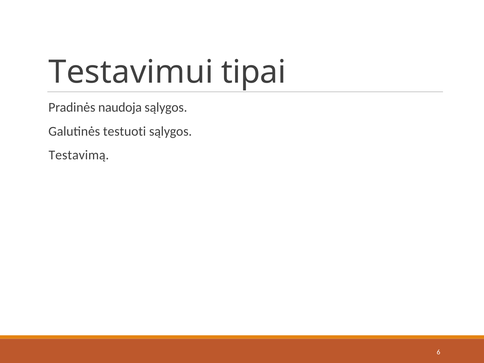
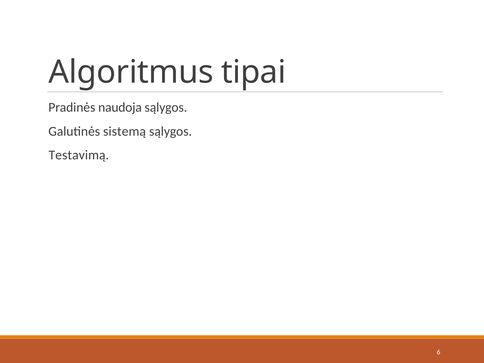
Testavimui: Testavimui -> Algoritmus
testuoti: testuoti -> sistemą
